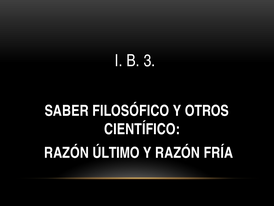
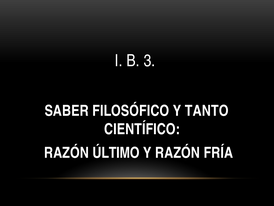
OTROS: OTROS -> TANTO
